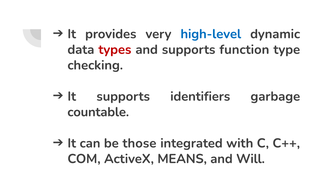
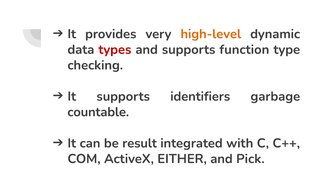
high-level colour: blue -> orange
those: those -> result
MEANS: MEANS -> EITHER
Will: Will -> Pick
